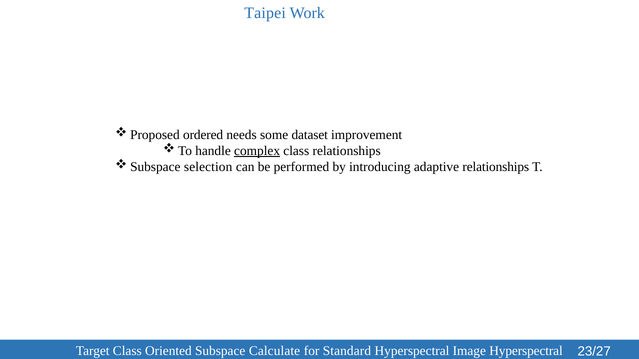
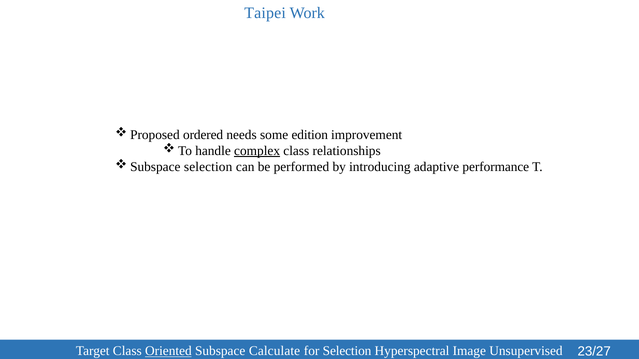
dataset: dataset -> edition
adaptive relationships: relationships -> performance
Oriented underline: none -> present
for Standard: Standard -> Selection
Image Hyperspectral: Hyperspectral -> Unsupervised
